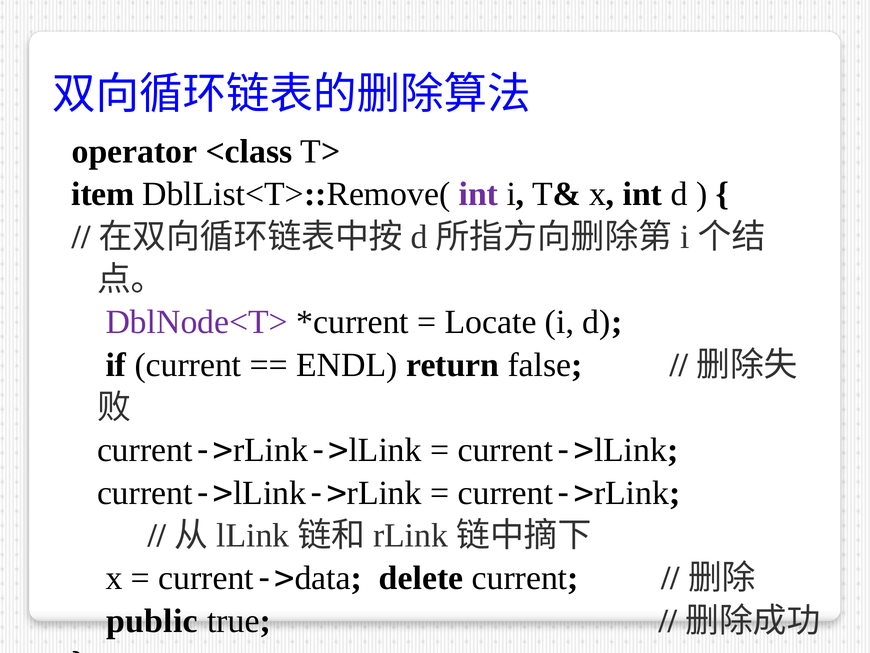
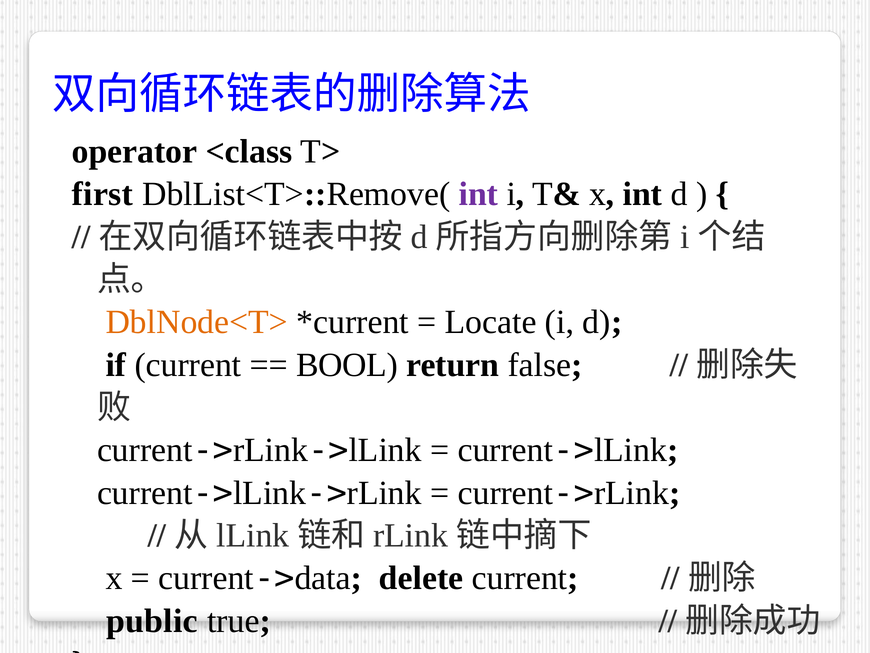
item: item -> first
DblNode<T> colour: purple -> orange
ENDL: ENDL -> BOOL
